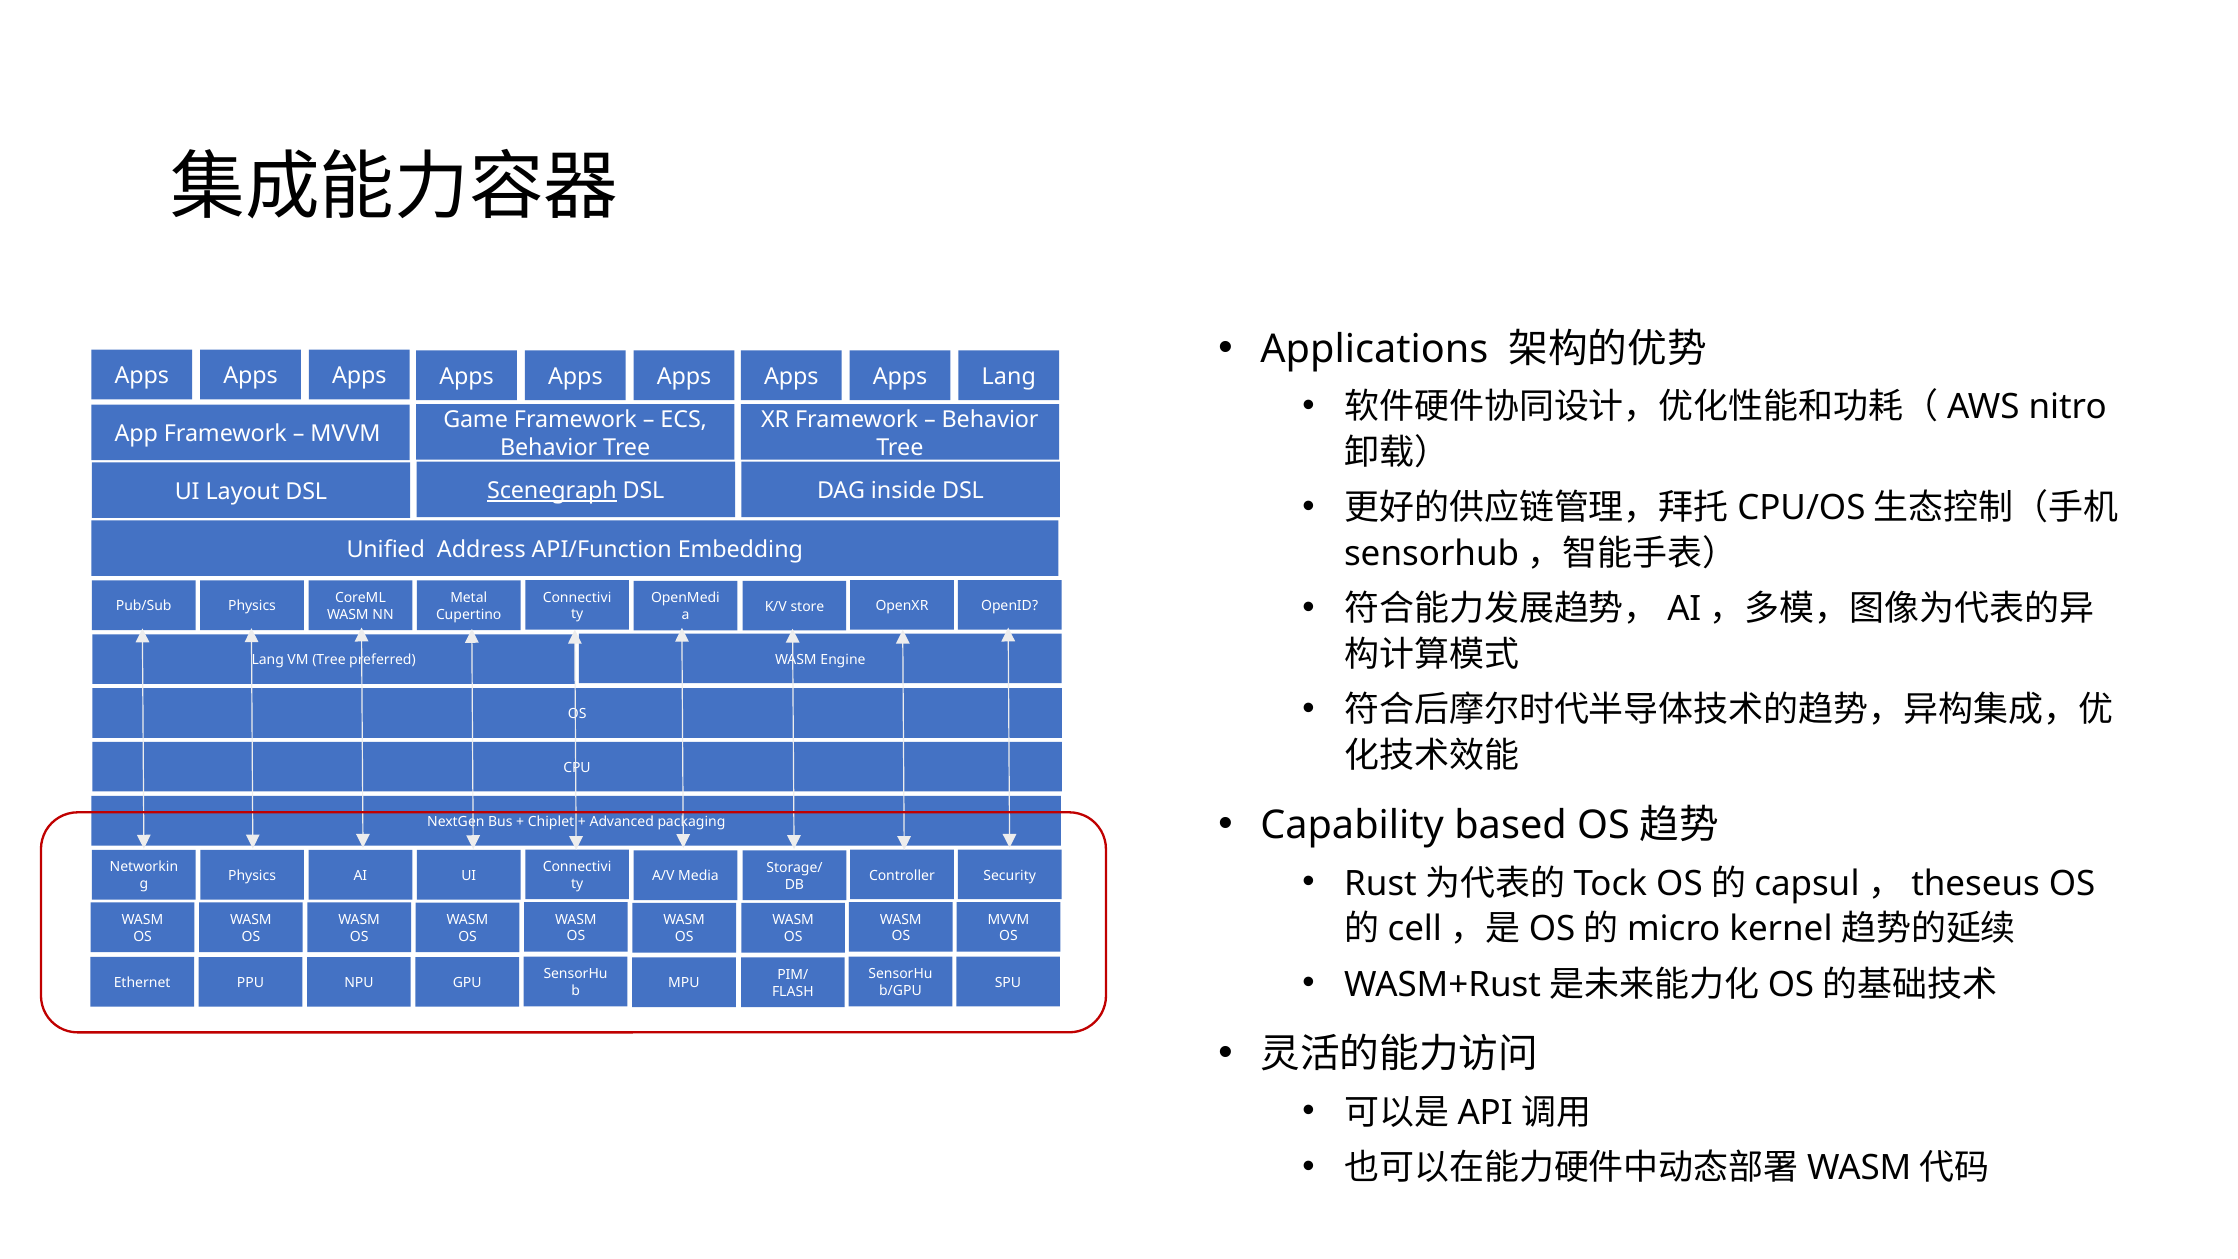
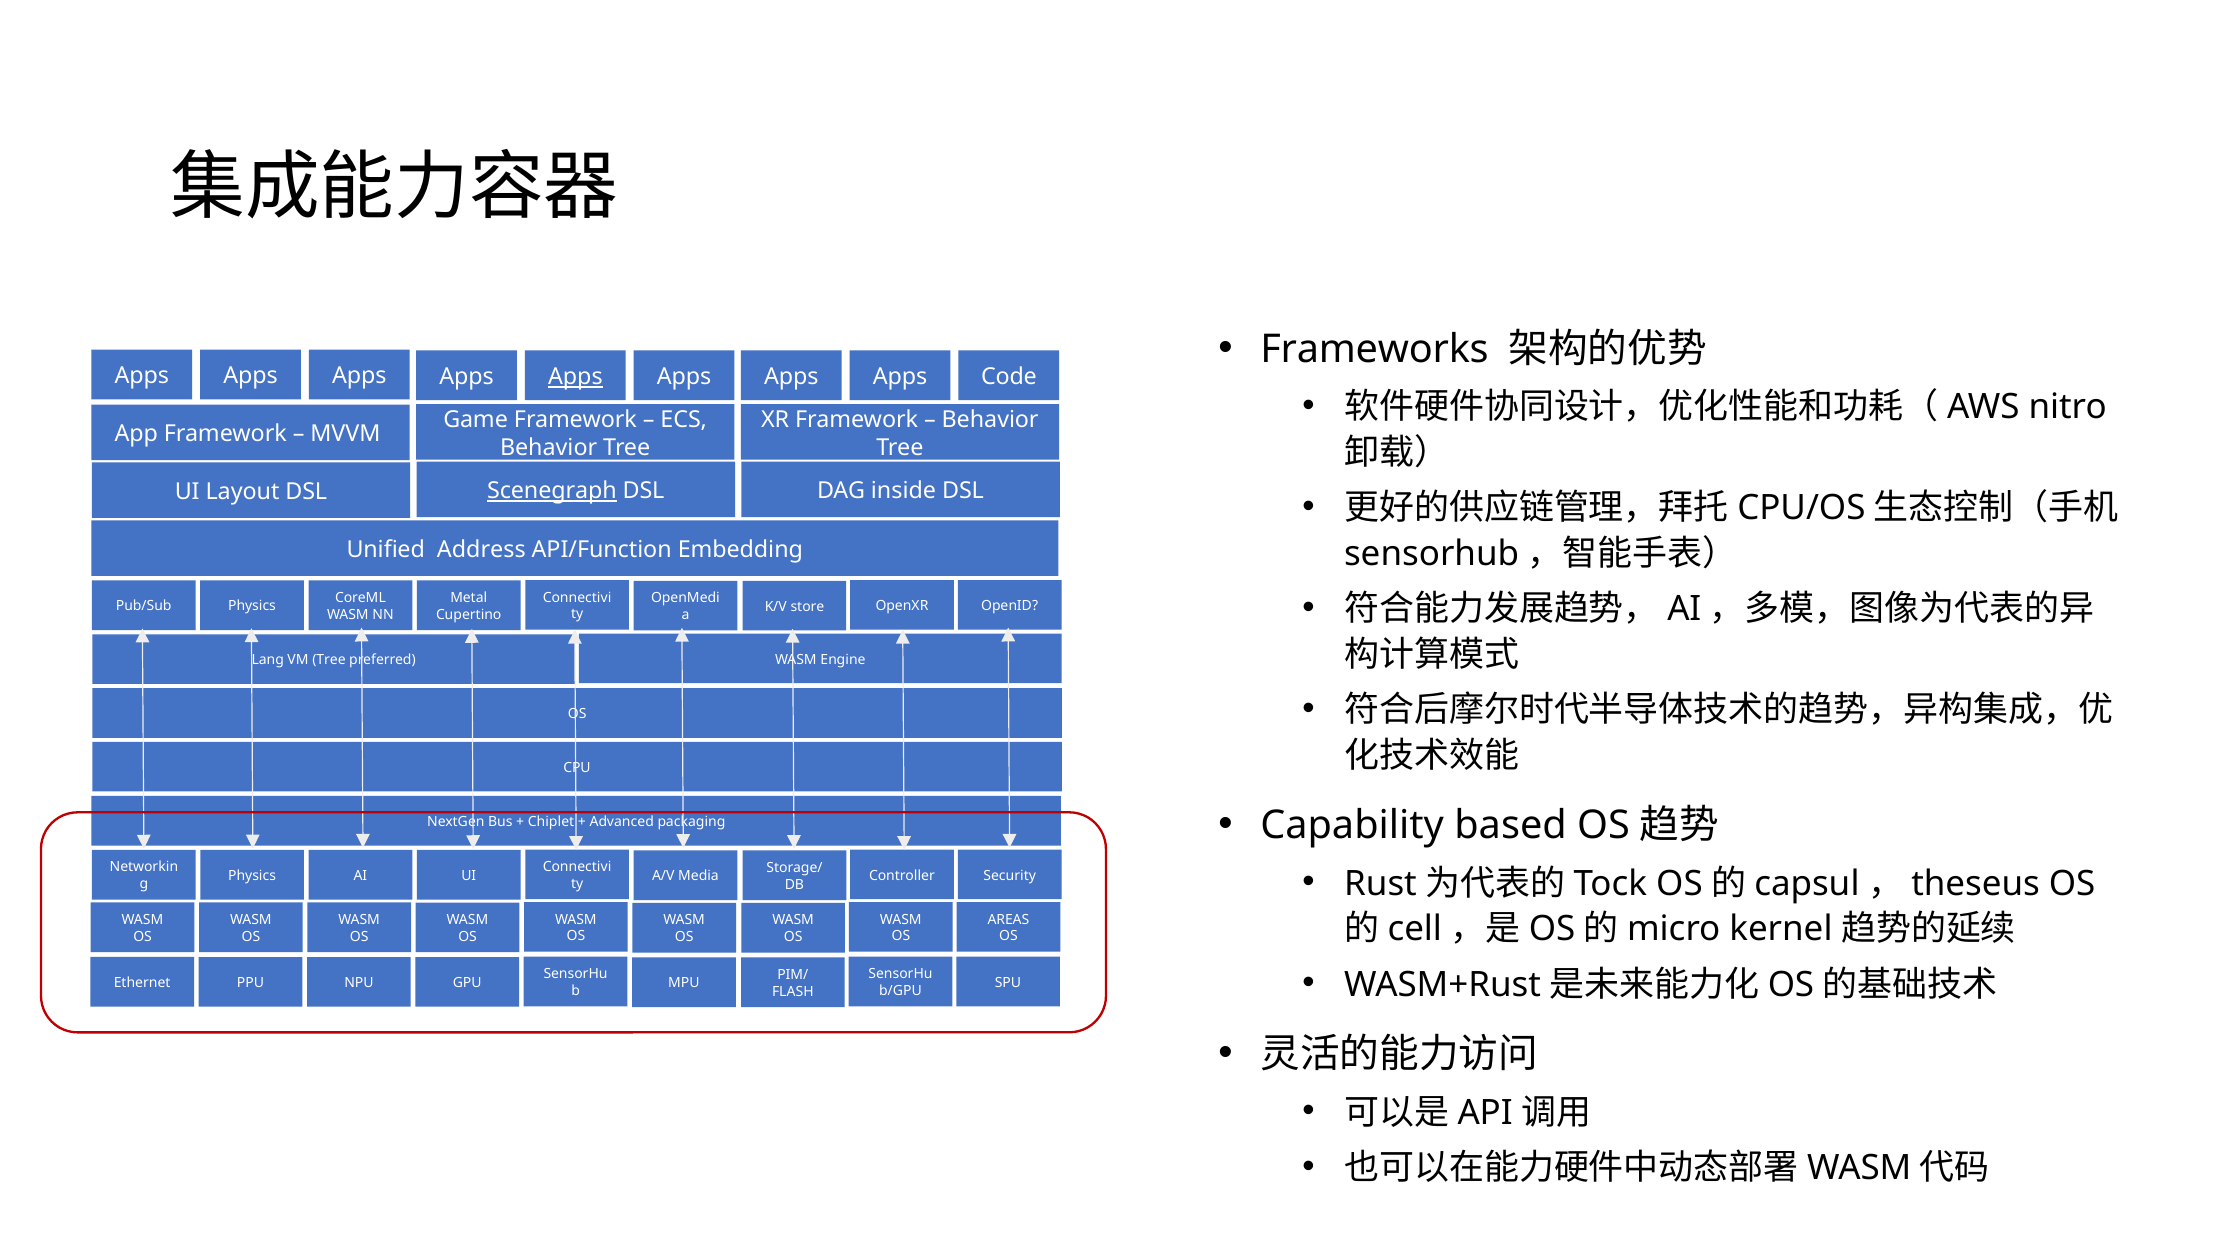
Applications: Applications -> Frameworks
Apps at (575, 377) underline: none -> present
Apps Lang: Lang -> Code
MVVM at (1008, 919): MVVM -> AREAS
